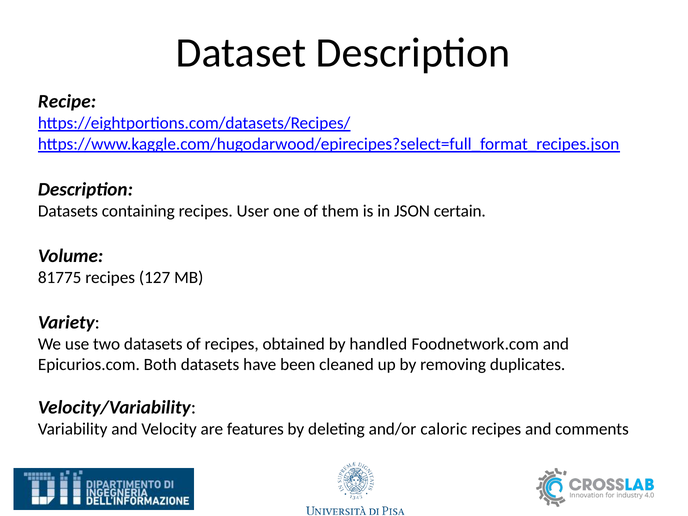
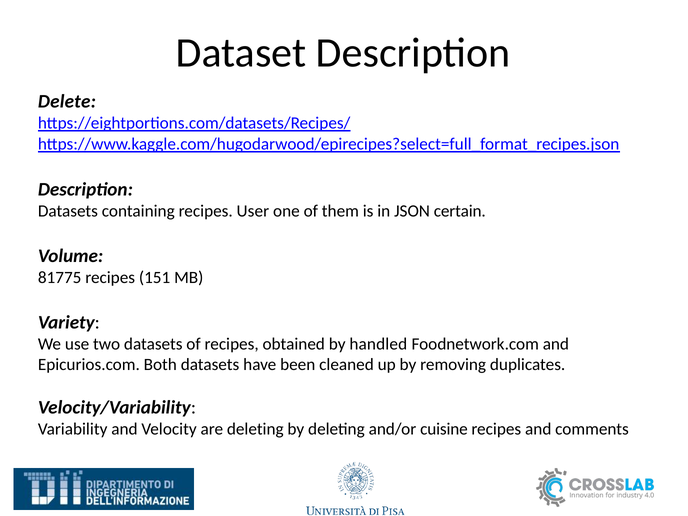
Recipe: Recipe -> Delete
127: 127 -> 151
are features: features -> deleting
caloric: caloric -> cuisine
